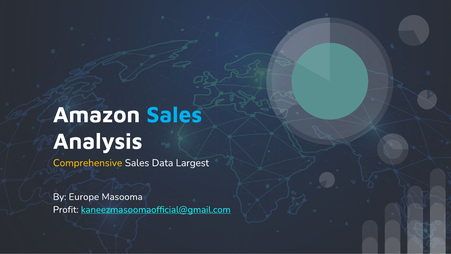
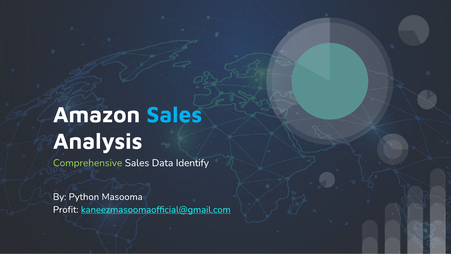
Comprehensive colour: yellow -> light green
Largest: Largest -> Identify
Europe: Europe -> Python
